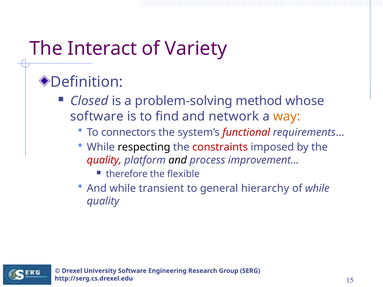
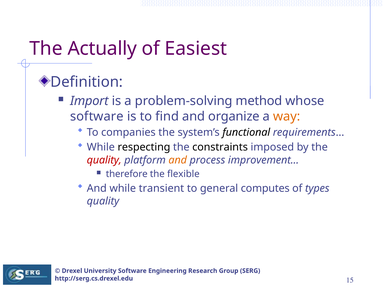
Interact: Interact -> Actually
Variety: Variety -> Easiest
Closed: Closed -> Import
network: network -> organize
connectors: connectors -> companies
functional colour: red -> black
constraints colour: red -> black
and at (178, 160) colour: black -> orange
hierarchy: hierarchy -> computes
of while: while -> types
